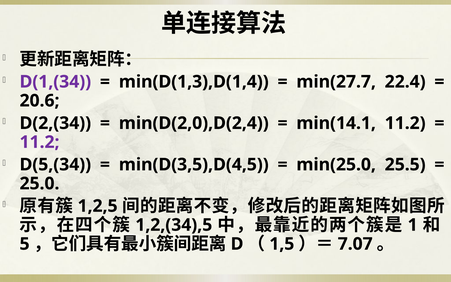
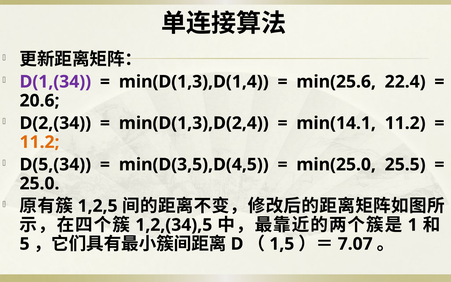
min(27.7: min(27.7 -> min(25.6
min(D(2,0),D(2,4: min(D(2,0),D(2,4 -> min(D(1,3),D(2,4
11.2 at (40, 142) colour: purple -> orange
